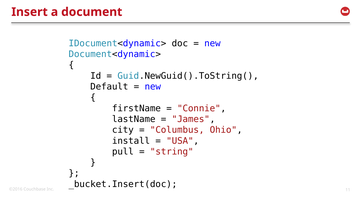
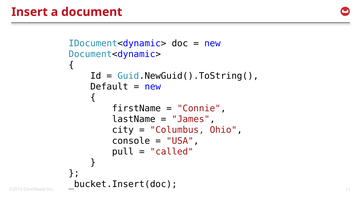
install: install -> console
string: string -> called
